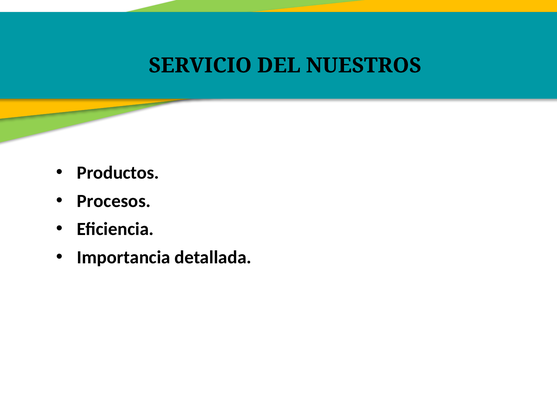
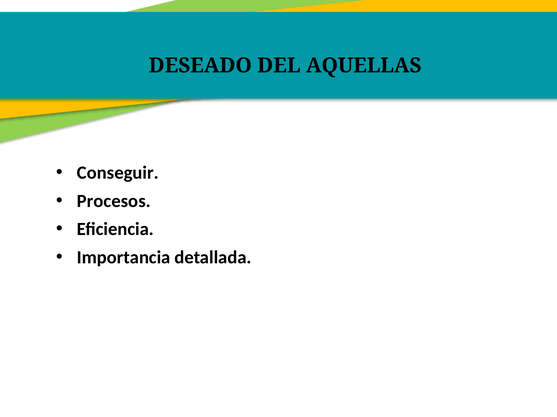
SERVICIO: SERVICIO -> DESEADO
NUESTROS: NUESTROS -> AQUELLAS
Productos: Productos -> Conseguir
